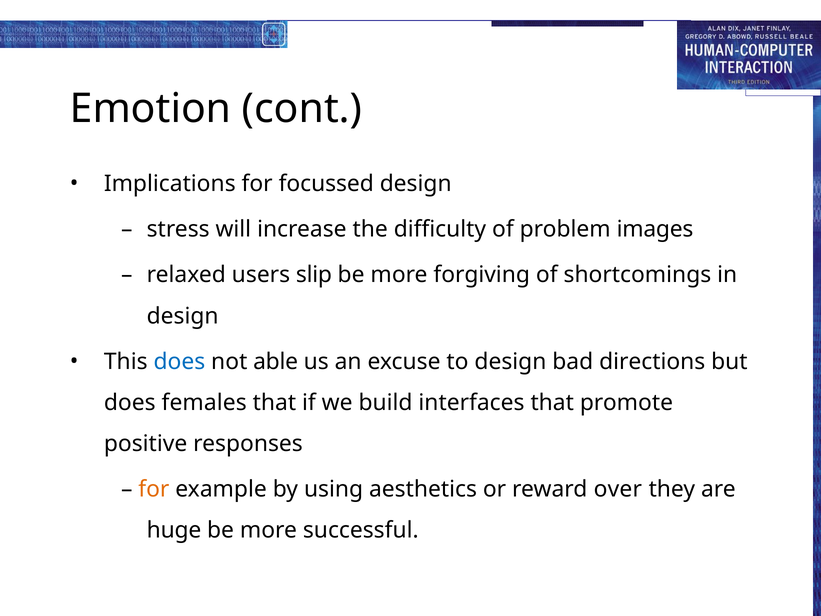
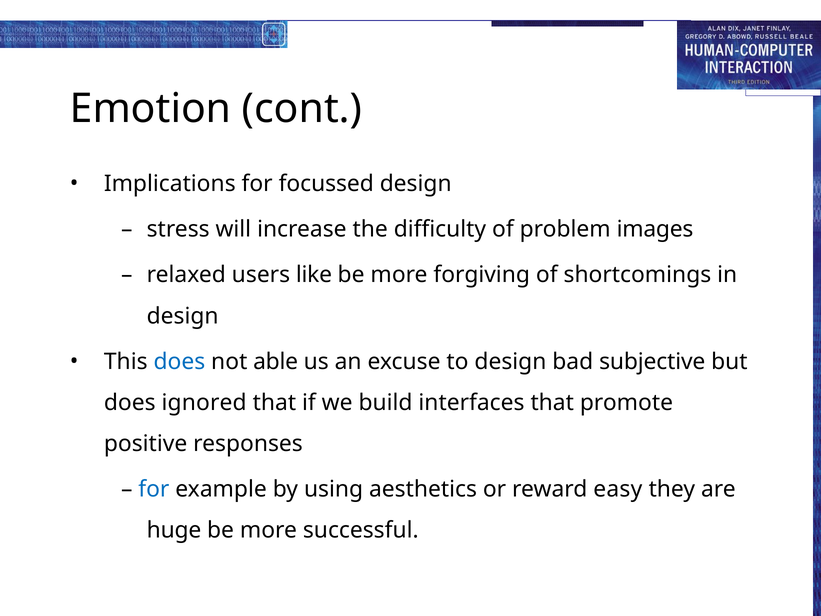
slip: slip -> like
directions: directions -> subjective
females: females -> ignored
for at (154, 489) colour: orange -> blue
over: over -> easy
